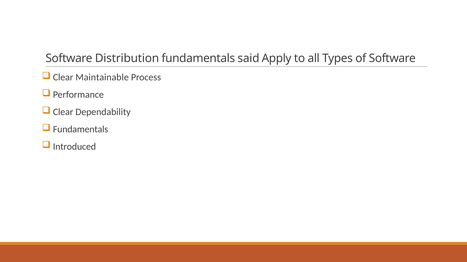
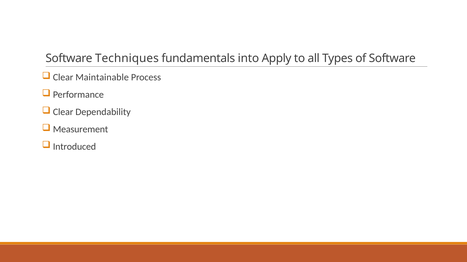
Distribution: Distribution -> Techniques
said: said -> into
Fundamentals at (81, 130): Fundamentals -> Measurement
